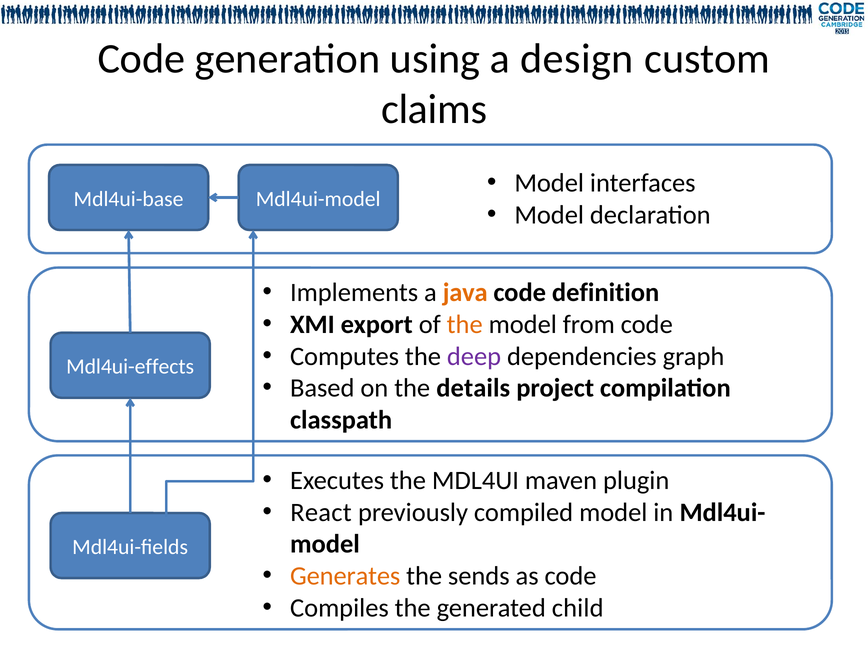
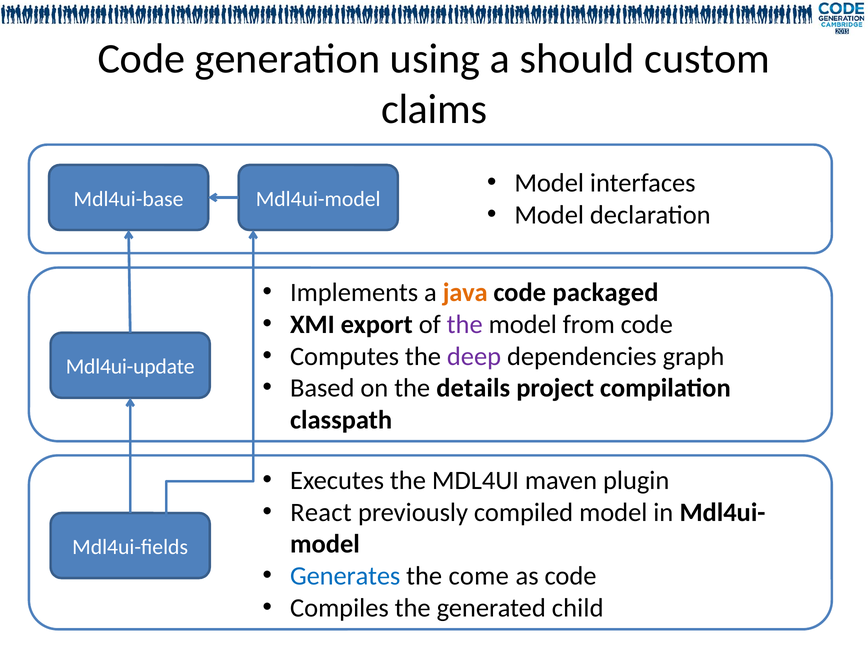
design: design -> should
definition: definition -> packaged
the at (465, 324) colour: orange -> purple
Mdl4ui-effects: Mdl4ui-effects -> Mdl4ui-update
Generates colour: orange -> blue
sends: sends -> come
